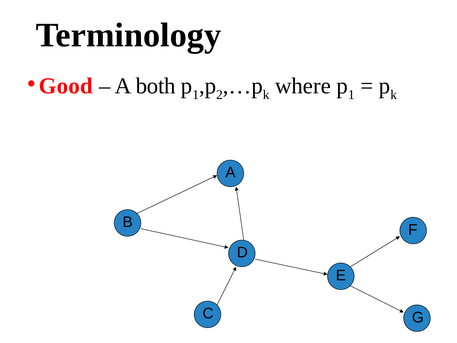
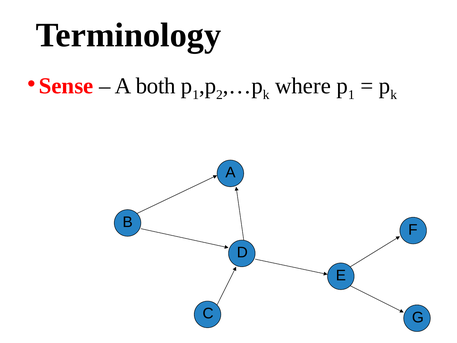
Good: Good -> Sense
